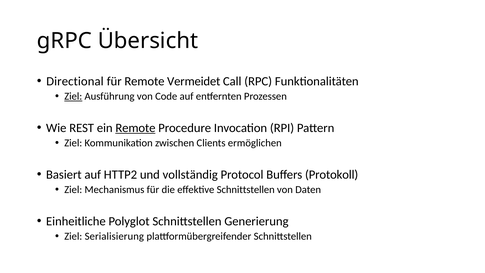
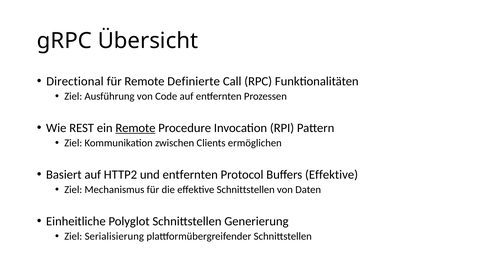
Vermeidet: Vermeidet -> Definierte
Ziel at (73, 96) underline: present -> none
und vollständig: vollständig -> entfernten
Buffers Protokoll: Protokoll -> Effektive
